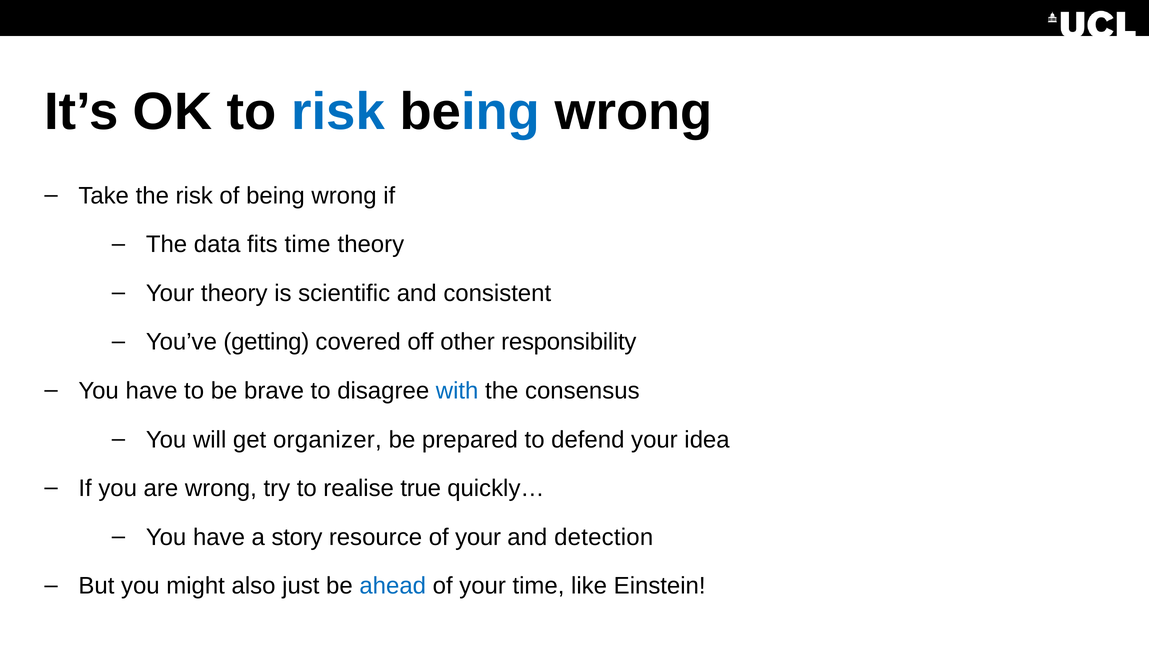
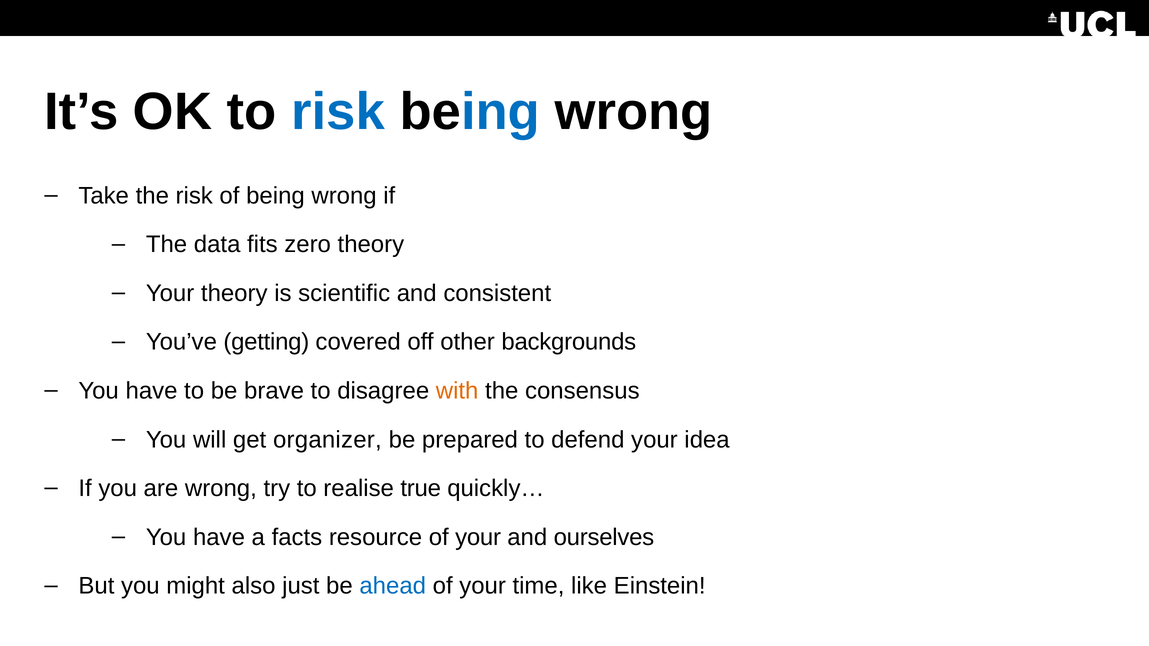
fits time: time -> zero
responsibility: responsibility -> backgrounds
with colour: blue -> orange
story: story -> facts
detection: detection -> ourselves
